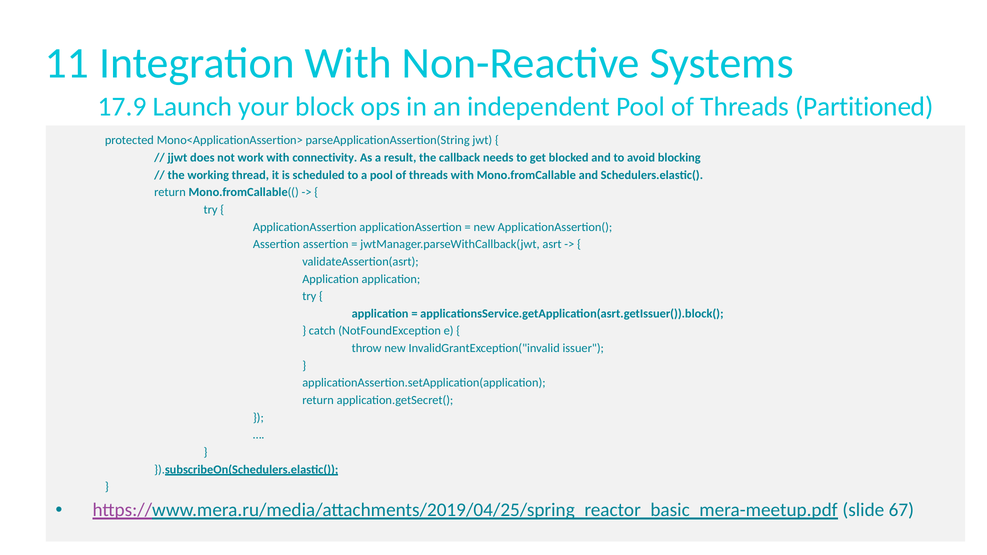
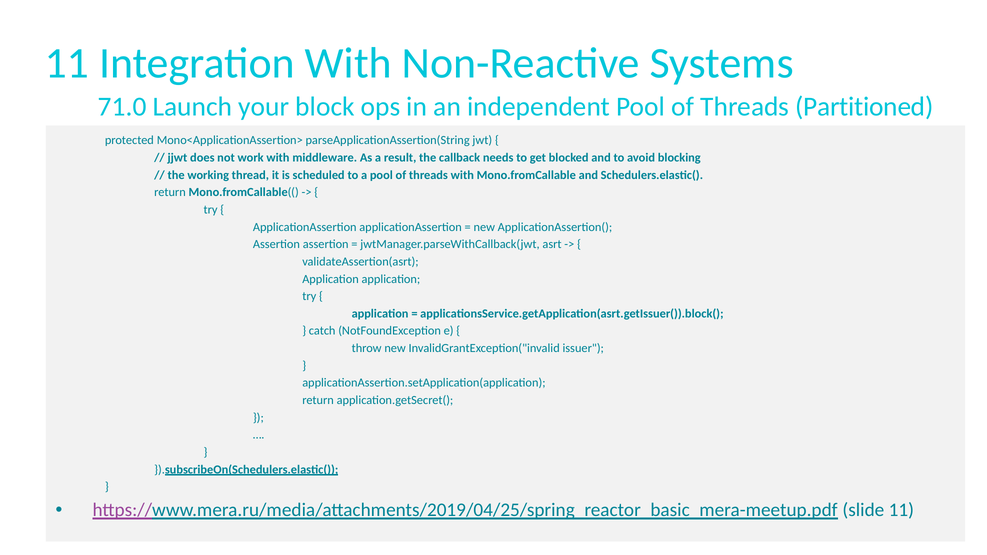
17.9: 17.9 -> 71.0
connectivity: connectivity -> middleware
slide 67: 67 -> 11
